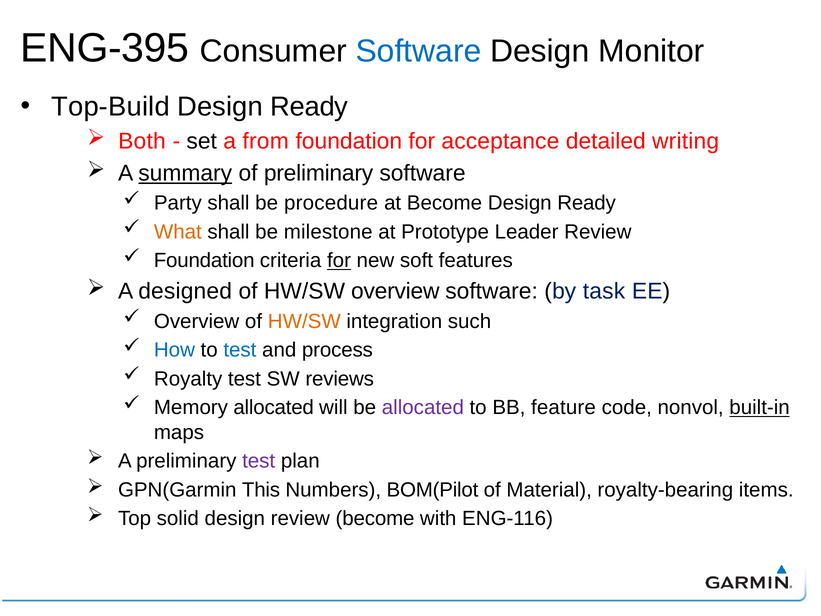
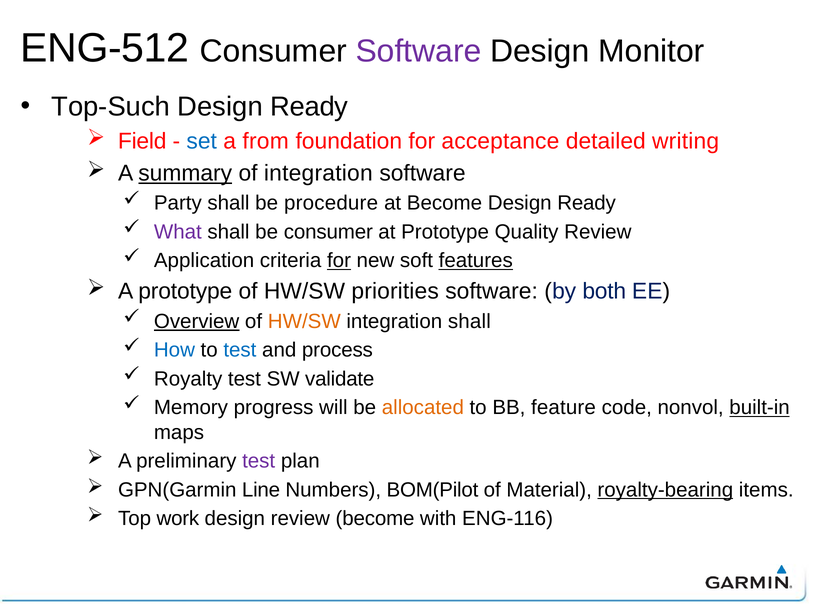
ENG-395: ENG-395 -> ENG-512
Software at (419, 51) colour: blue -> purple
Top-Build: Top-Build -> Top-Such
Both: Both -> Field
set colour: black -> blue
of preliminary: preliminary -> integration
What colour: orange -> purple
be milestone: milestone -> consumer
Leader: Leader -> Quality
Foundation at (204, 261): Foundation -> Application
features underline: none -> present
A designed: designed -> prototype
HW/SW overview: overview -> priorities
task: task -> both
Overview at (197, 321) underline: none -> present
integration such: such -> shall
reviews: reviews -> validate
Memory allocated: allocated -> progress
allocated at (423, 407) colour: purple -> orange
This: This -> Line
royalty-bearing underline: none -> present
solid: solid -> work
